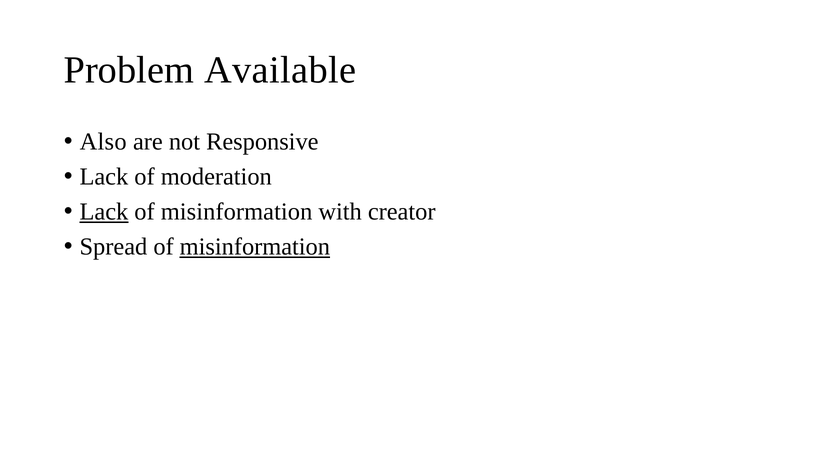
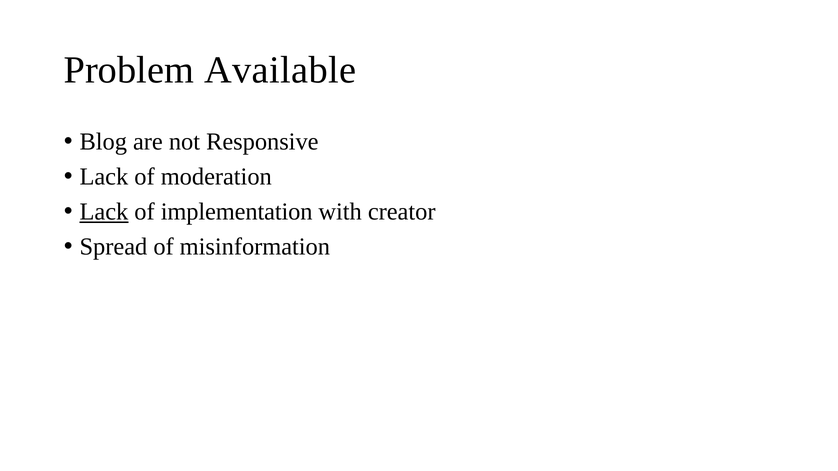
Also: Also -> Blog
misinformation at (237, 212): misinformation -> implementation
misinformation at (255, 247) underline: present -> none
